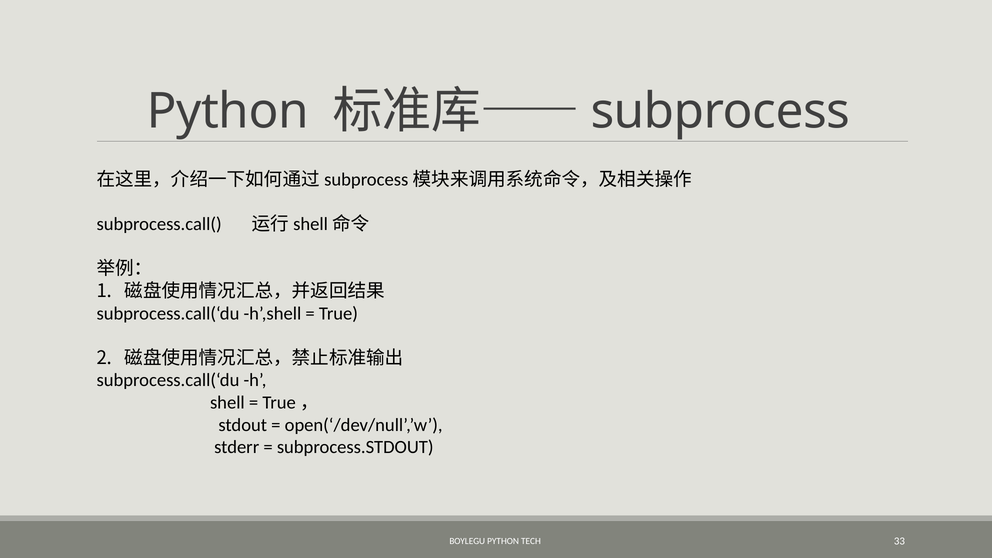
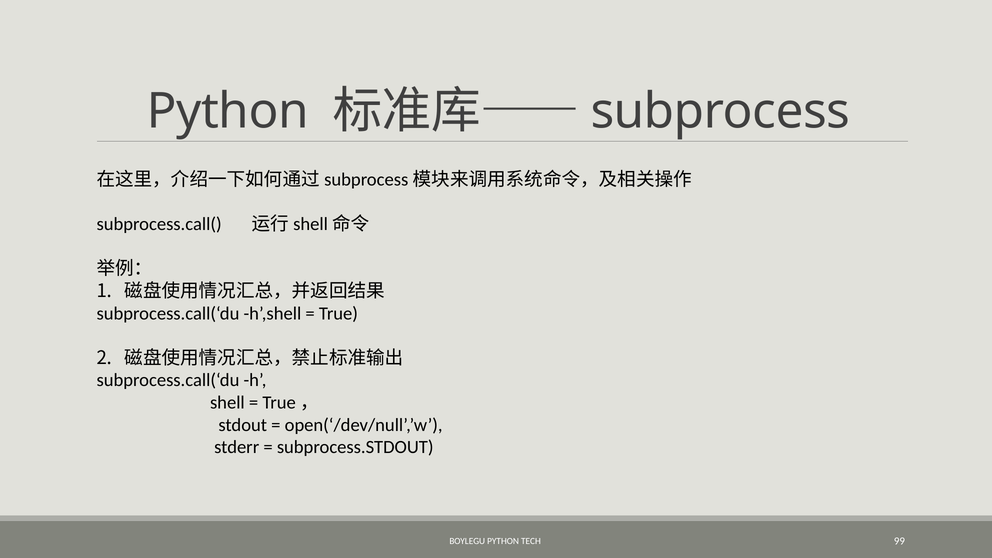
33: 33 -> 99
